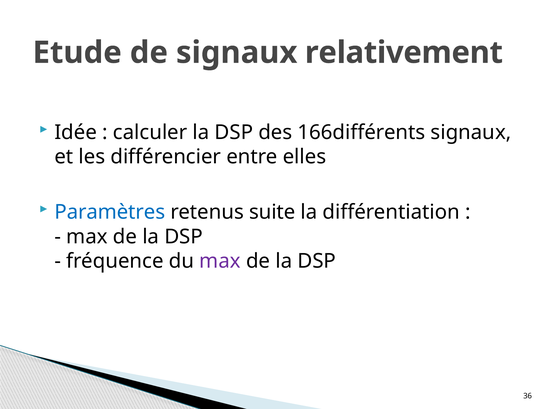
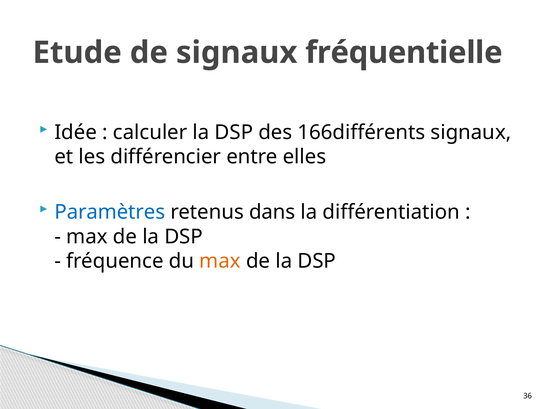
relativement: relativement -> fréquentielle
suite: suite -> dans
max at (220, 261) colour: purple -> orange
